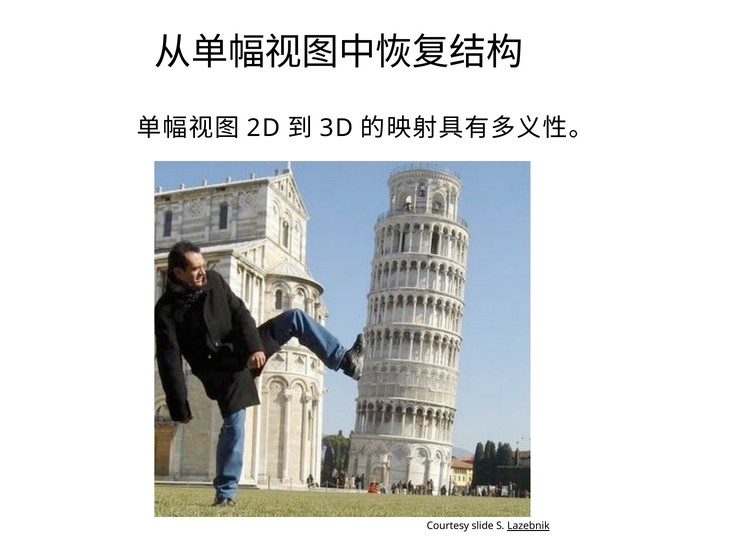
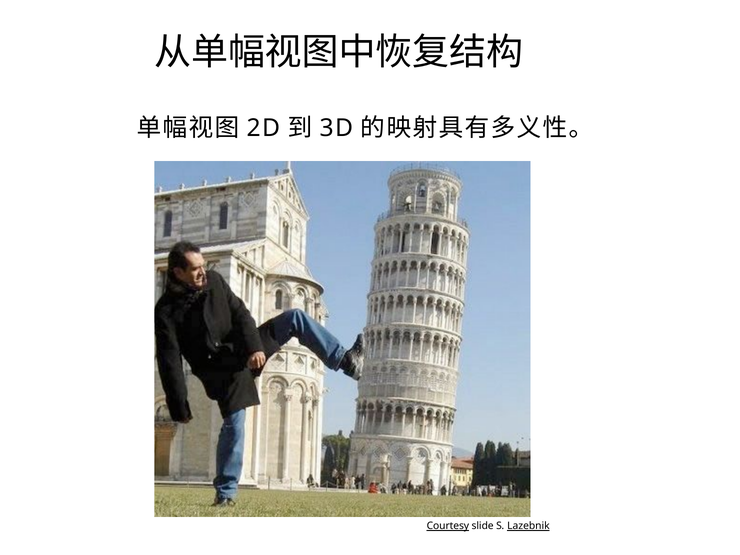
Courtesy underline: none -> present
